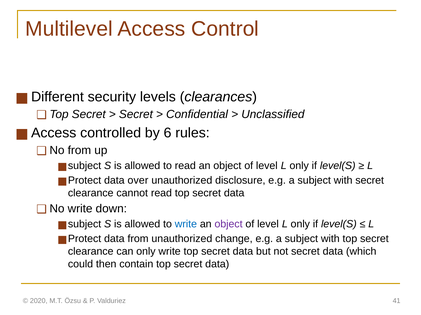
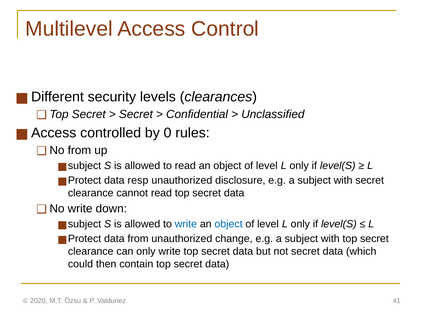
6: 6 -> 0
over: over -> resp
object at (229, 225) colour: purple -> blue
